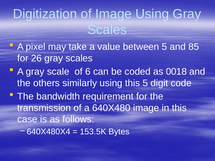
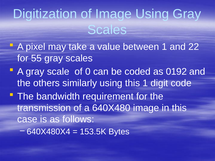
between 5: 5 -> 1
85: 85 -> 22
26: 26 -> 55
6: 6 -> 0
0018: 0018 -> 0192
this 5: 5 -> 1
